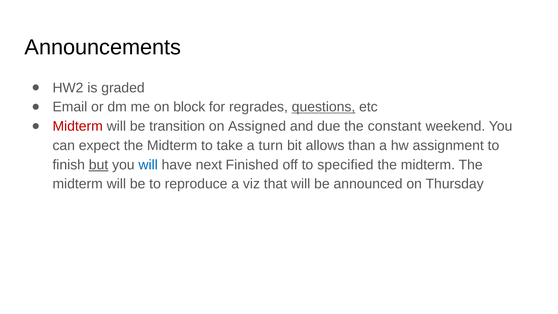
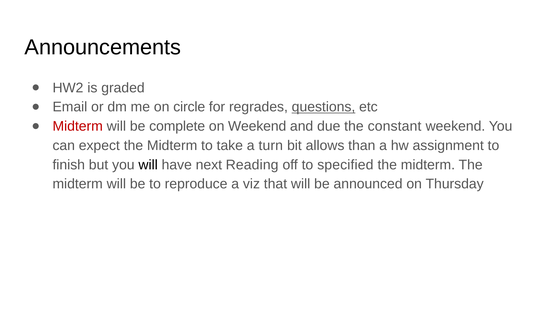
block: block -> circle
transition: transition -> complete
on Assigned: Assigned -> Weekend
but underline: present -> none
will at (148, 165) colour: blue -> black
Finished: Finished -> Reading
